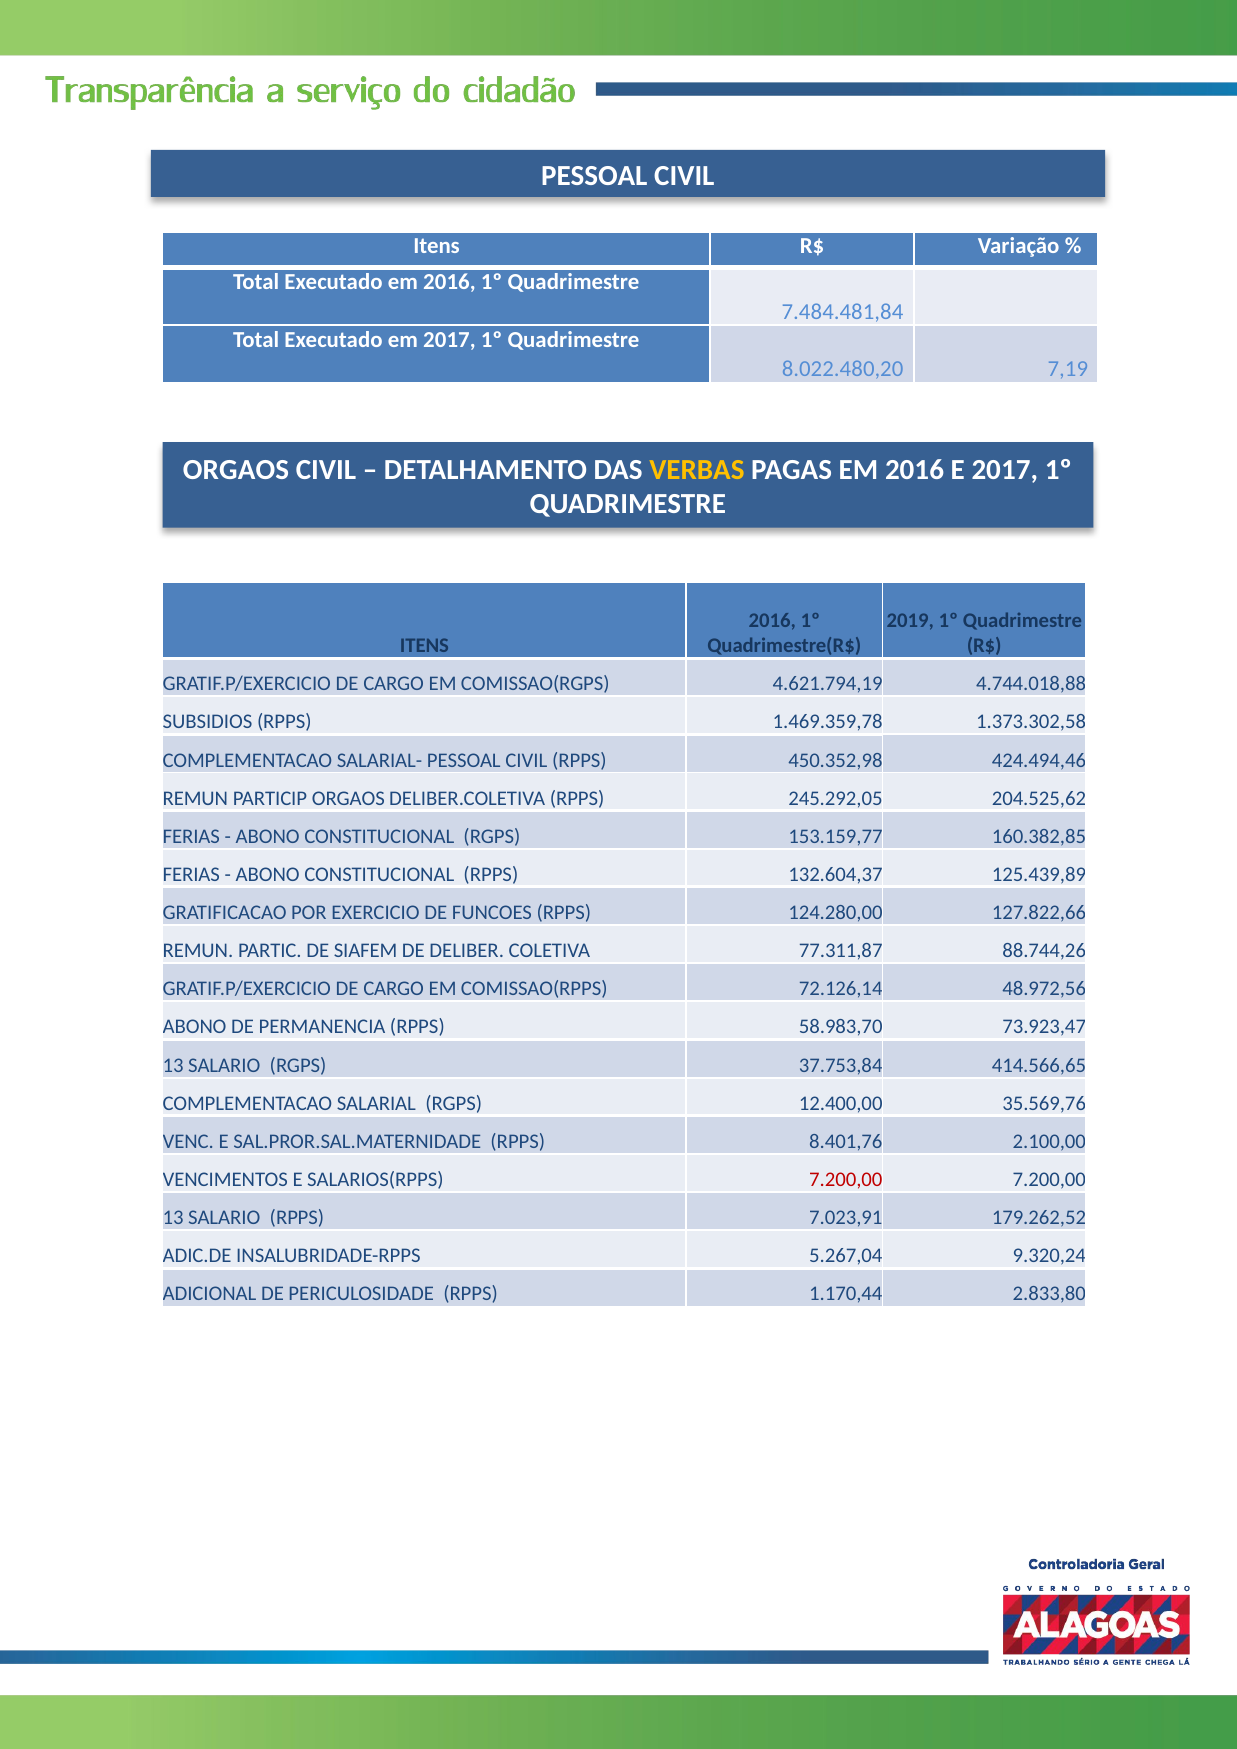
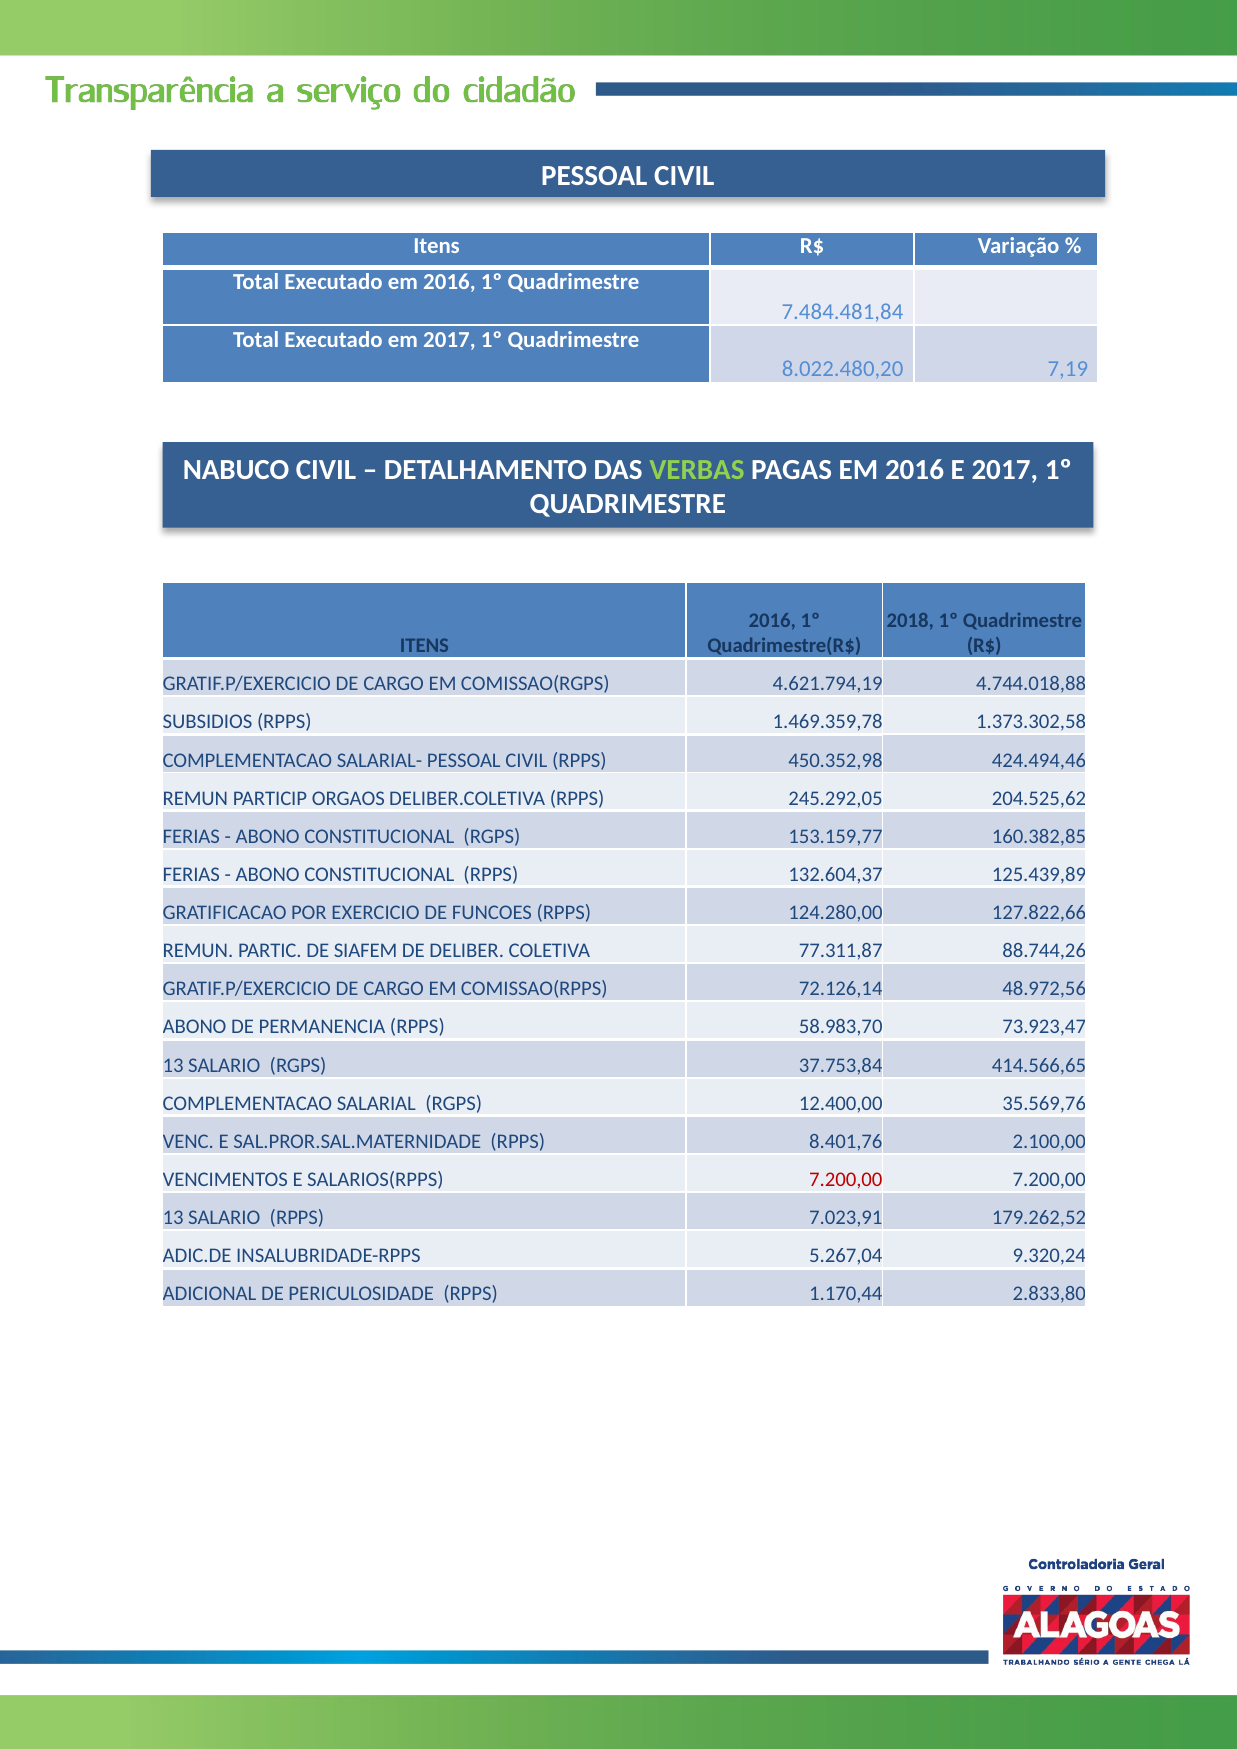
ORGAOS at (236, 470): ORGAOS -> NABUCO
VERBAS colour: yellow -> light green
2019: 2019 -> 2018
